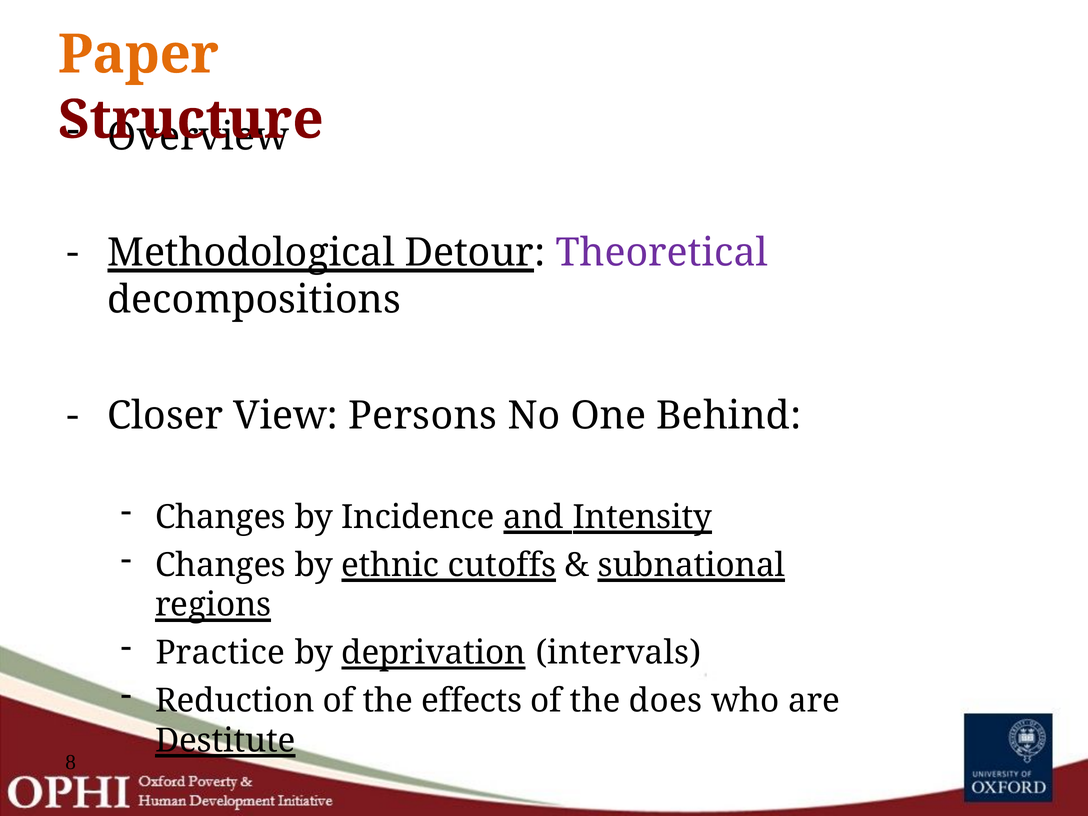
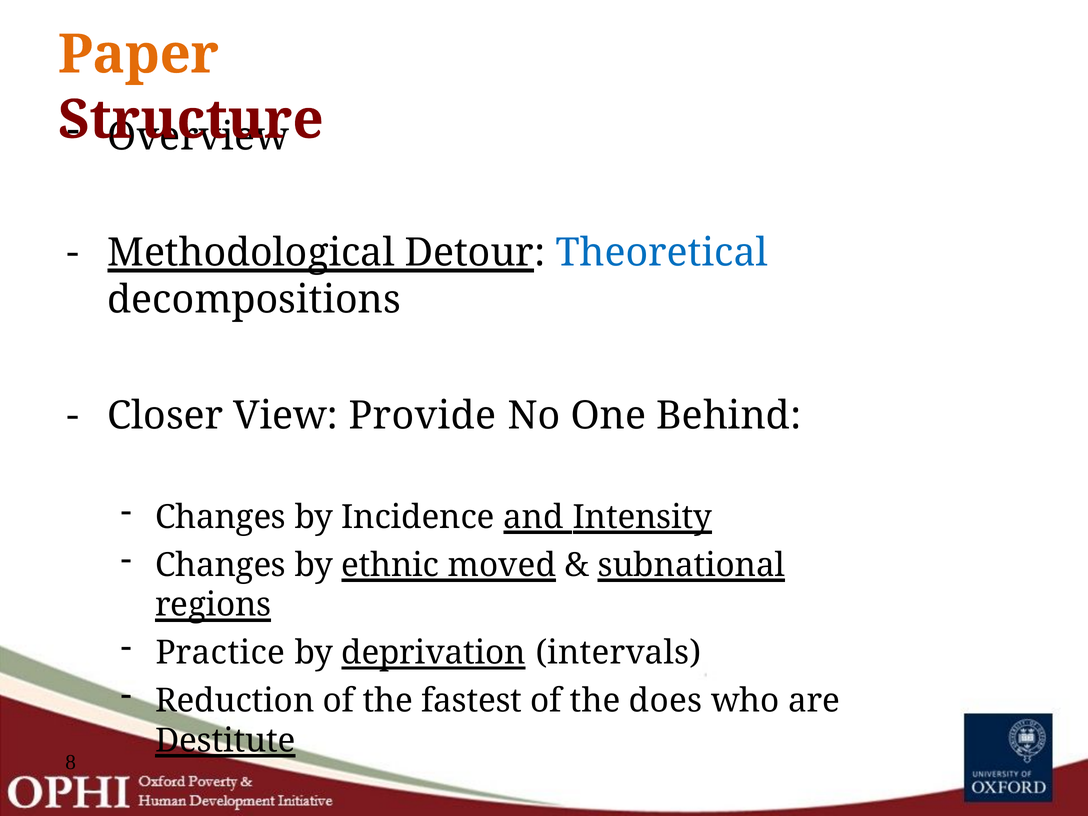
Theoretical colour: purple -> blue
Persons: Persons -> Provide
cutoffs: cutoffs -> moved
effects: effects -> fastest
